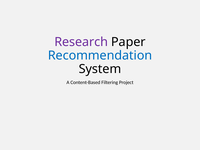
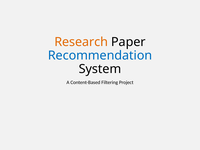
Research colour: purple -> orange
